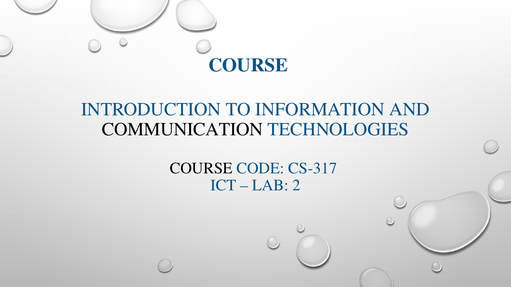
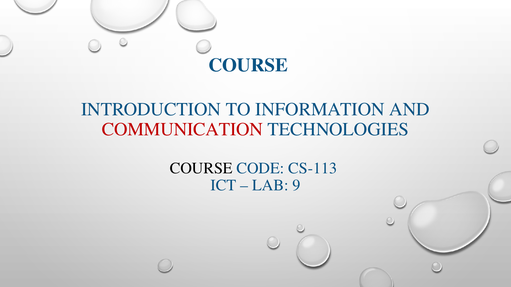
COMMUNICATION colour: black -> red
CS-317: CS-317 -> CS-113
2: 2 -> 9
